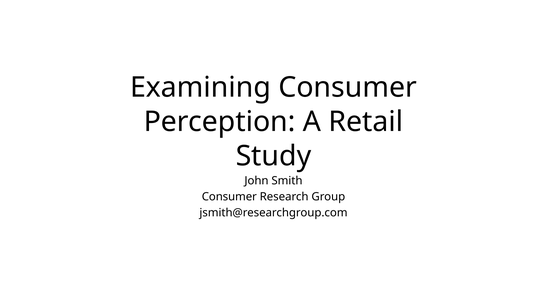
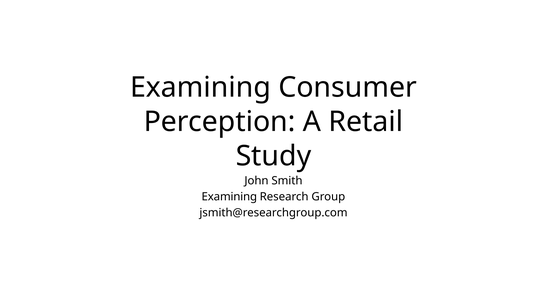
Consumer at (229, 196): Consumer -> Examining
